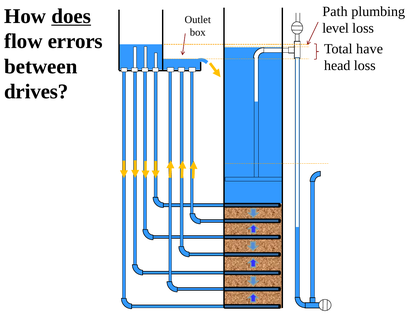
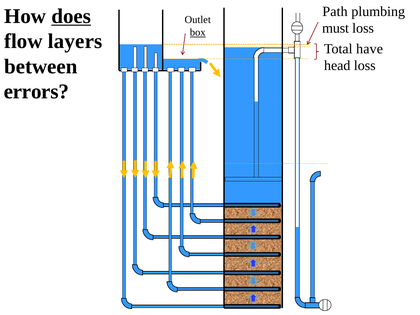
level: level -> must
box underline: none -> present
errors: errors -> layers
drives: drives -> errors
